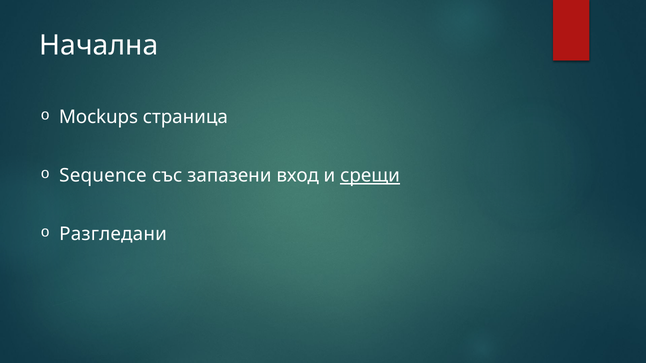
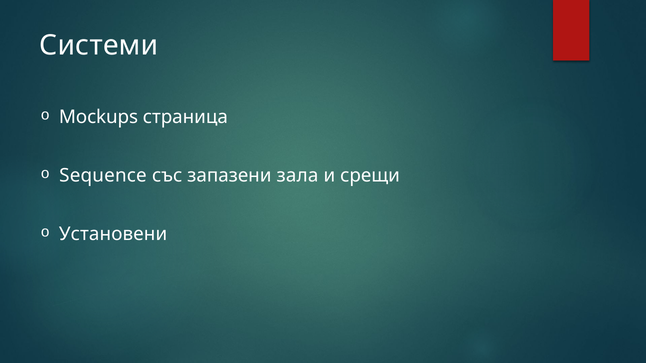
Начална: Начална -> Системи
вход: вход -> зала
срещи underline: present -> none
Разгледани: Разгледани -> Установени
